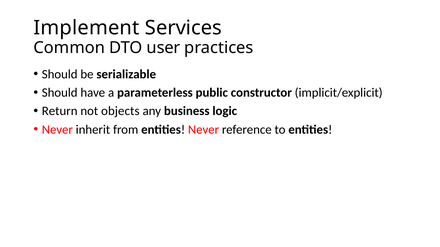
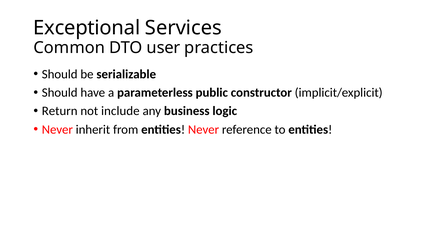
Implement: Implement -> Exceptional
objects: objects -> include
